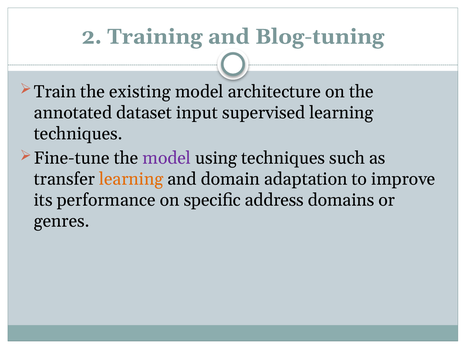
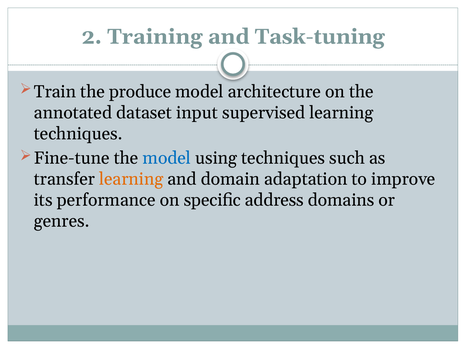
Blog-tuning: Blog-tuning -> Task-tuning
existing: existing -> produce
model at (167, 158) colour: purple -> blue
